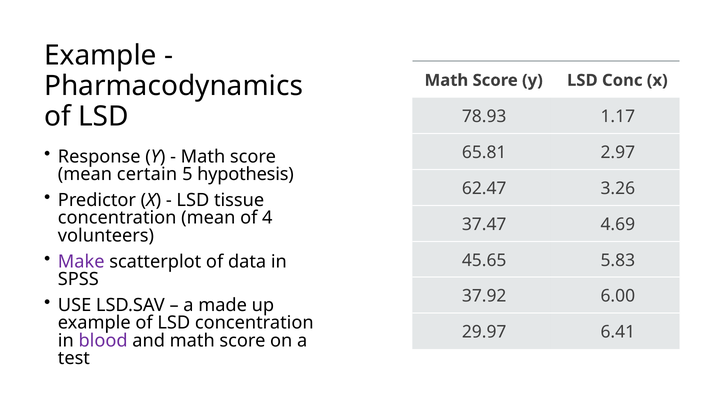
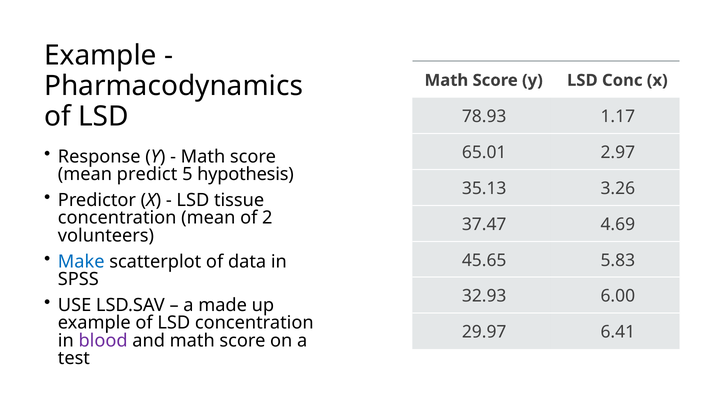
65.81: 65.81 -> 65.01
certain: certain -> predict
62.47: 62.47 -> 35.13
4: 4 -> 2
Make colour: purple -> blue
37.92: 37.92 -> 32.93
